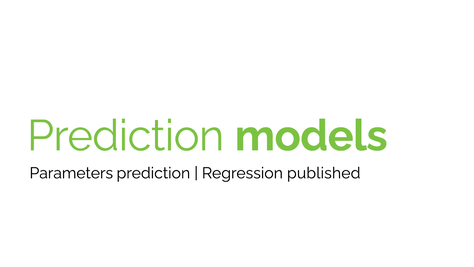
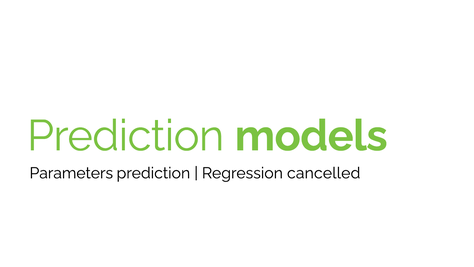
published: published -> cancelled
